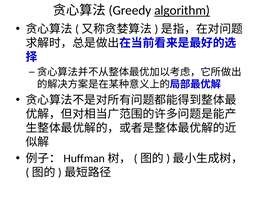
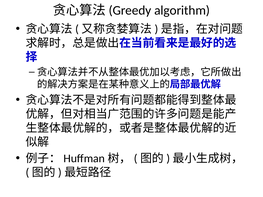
algorithm underline: present -> none
